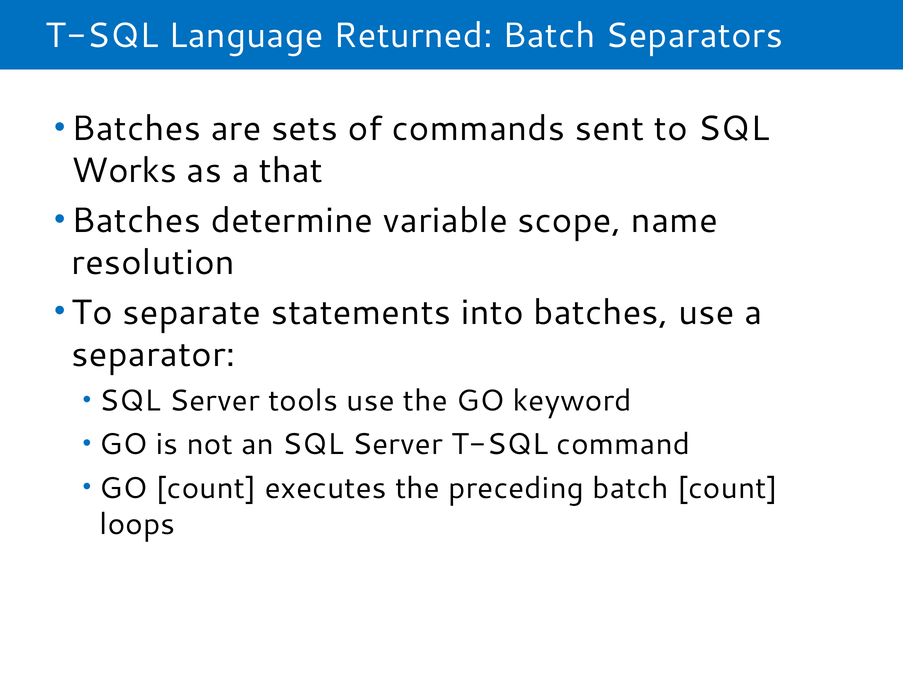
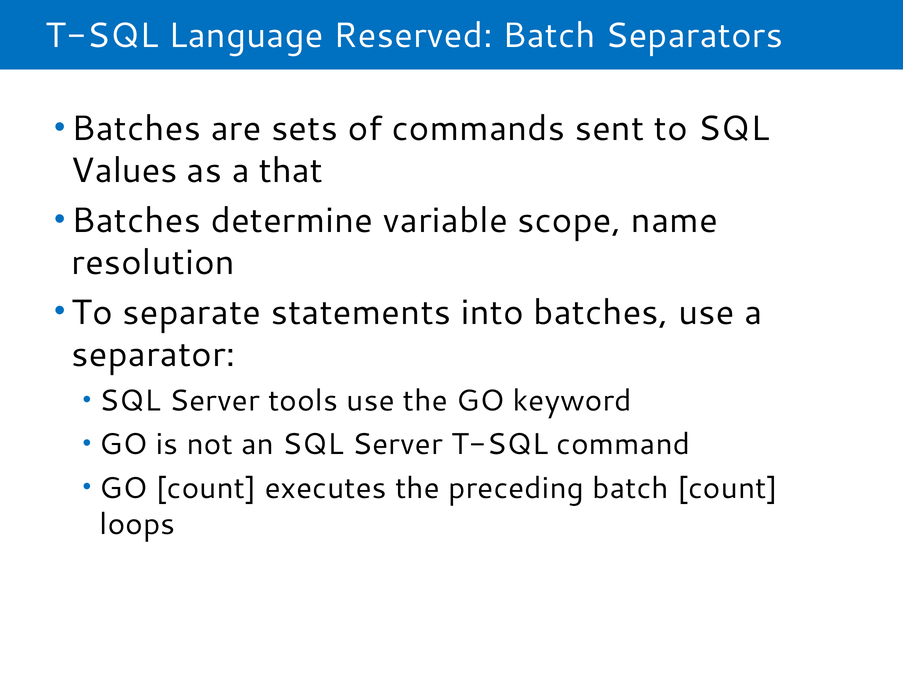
Returned: Returned -> Reserved
Works: Works -> Values
